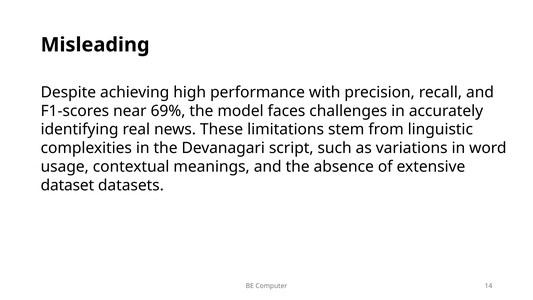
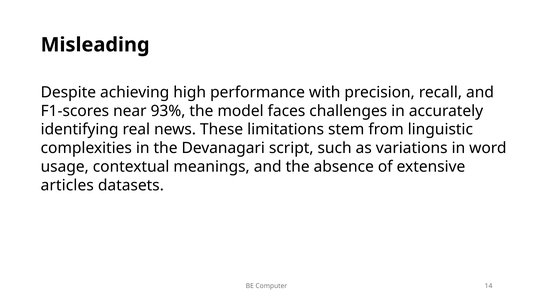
69%: 69% -> 93%
dataset: dataset -> articles
